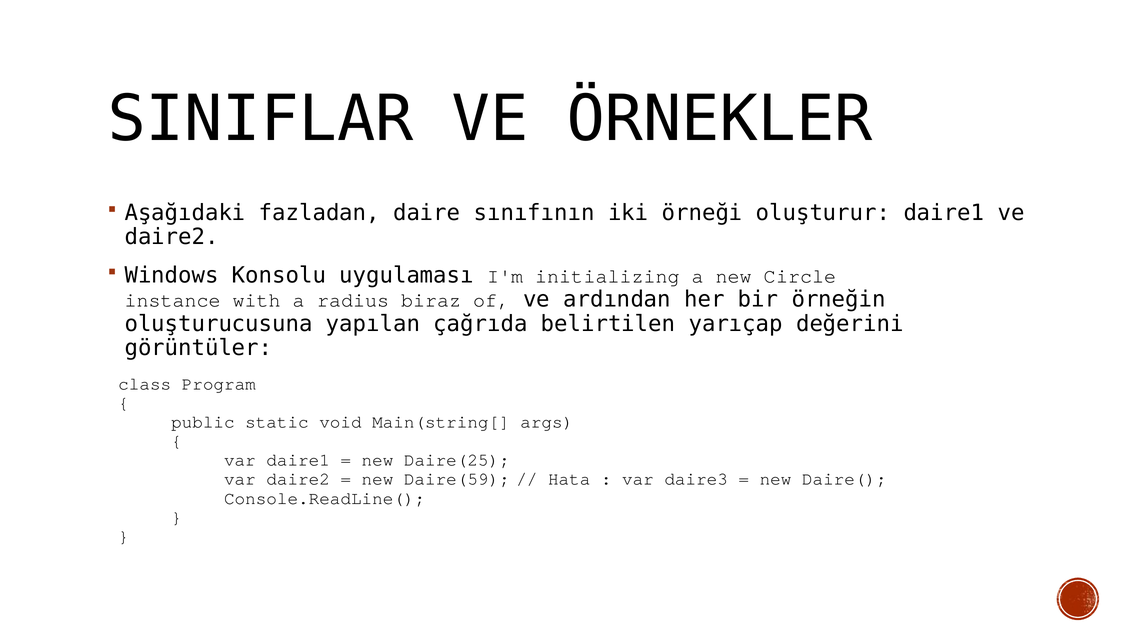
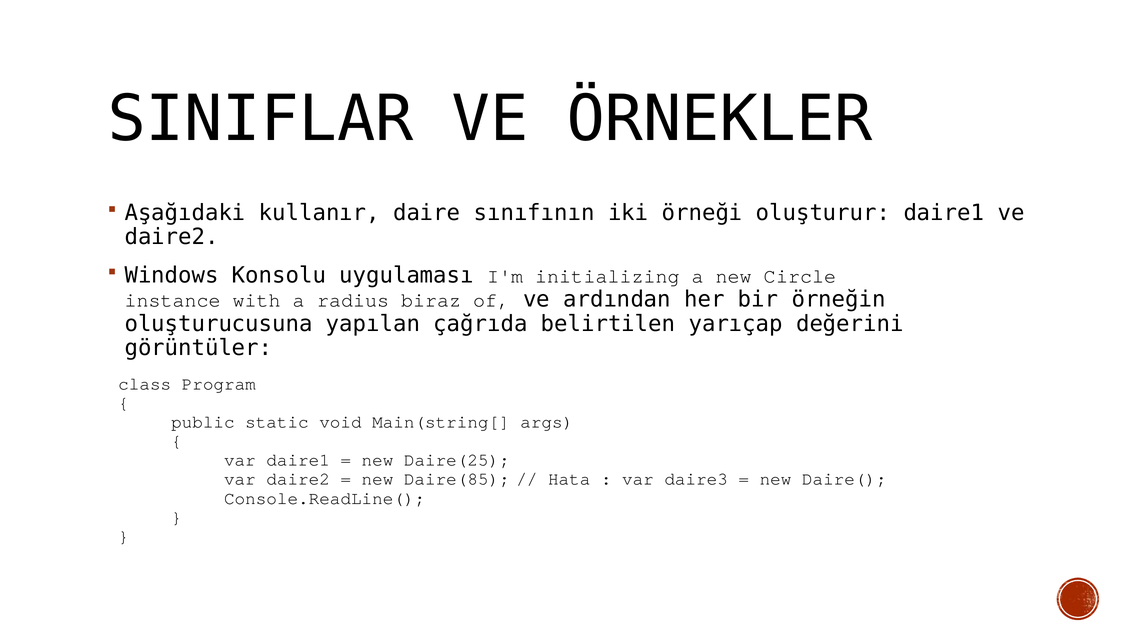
fazladan: fazladan -> kullanır
Daire(59: Daire(59 -> Daire(85
